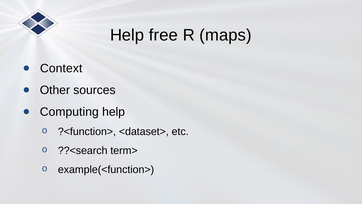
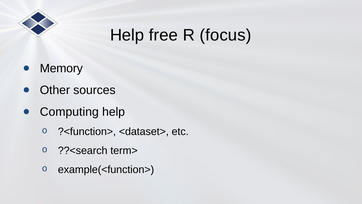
maps: maps -> focus
Context: Context -> Memory
